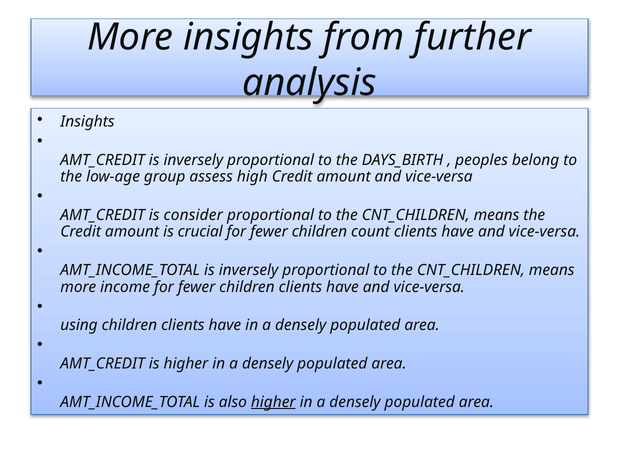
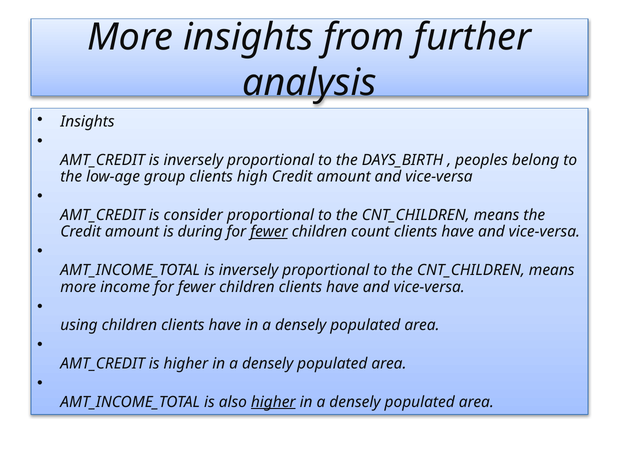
group assess: assess -> clients
crucial: crucial -> during
fewer at (269, 232) underline: none -> present
